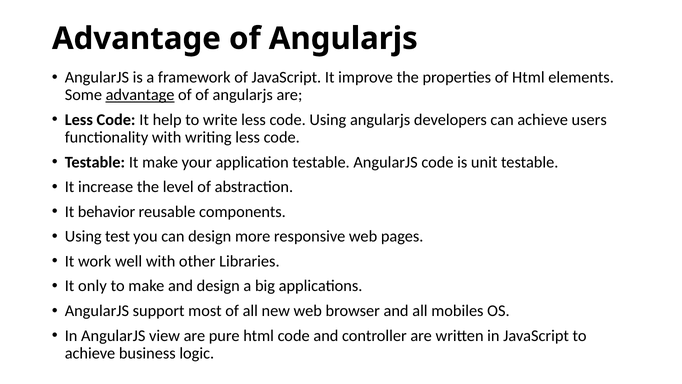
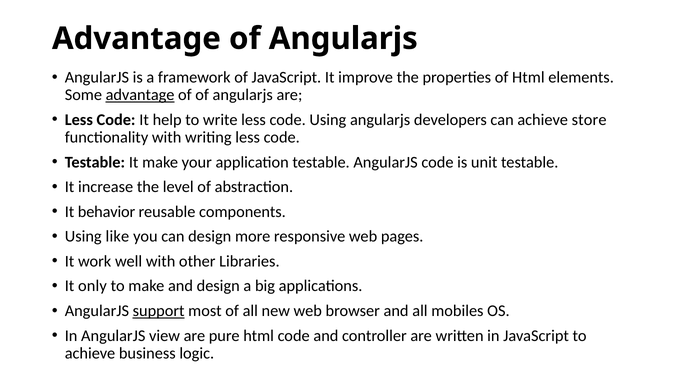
users: users -> store
test: test -> like
support underline: none -> present
